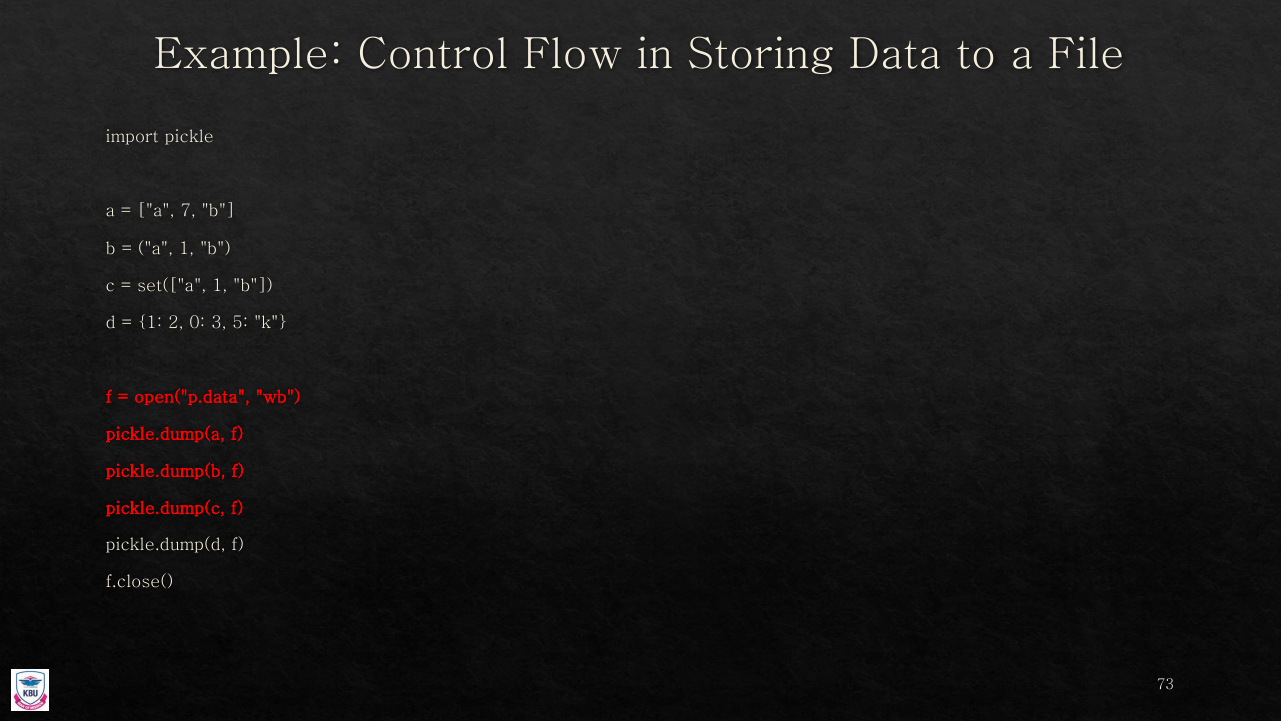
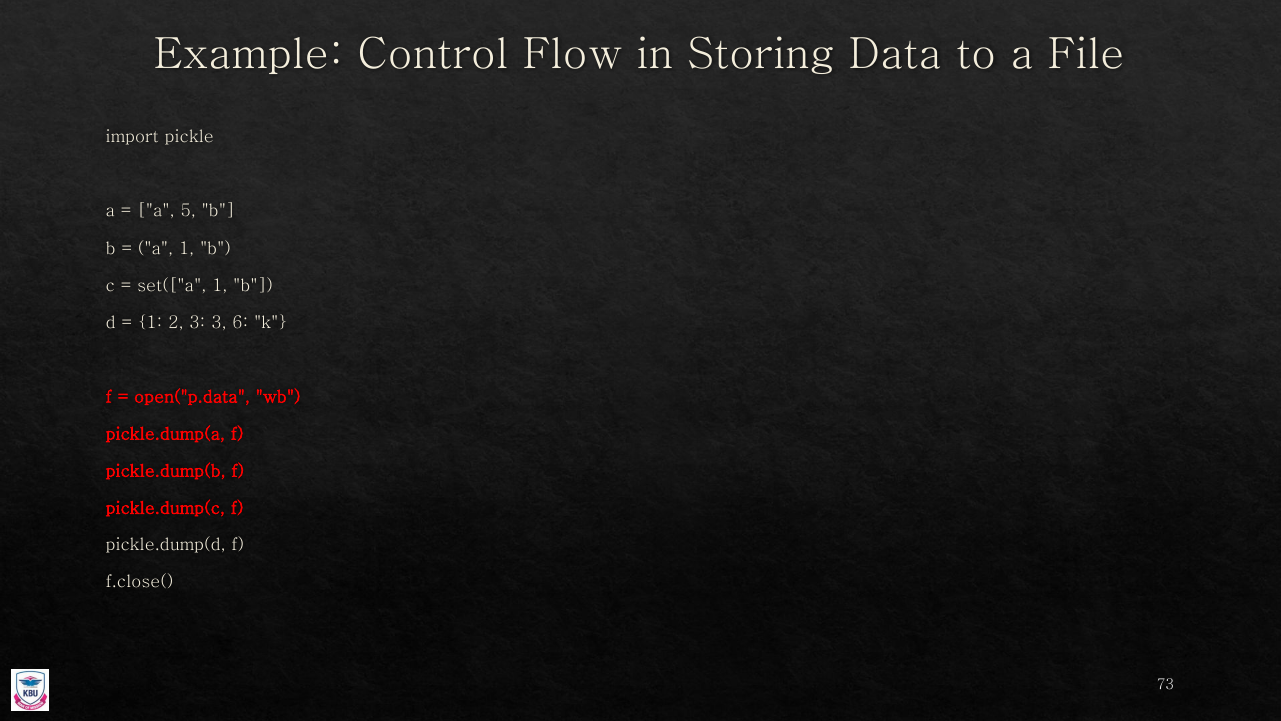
7: 7 -> 5
2 0: 0 -> 3
5: 5 -> 6
